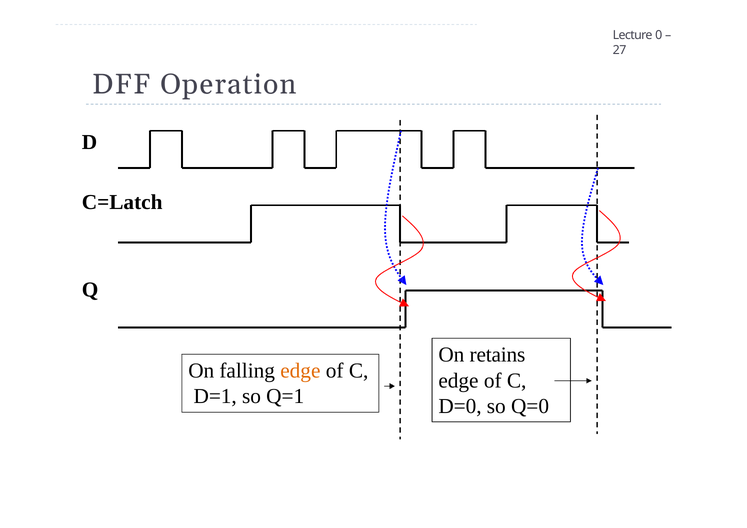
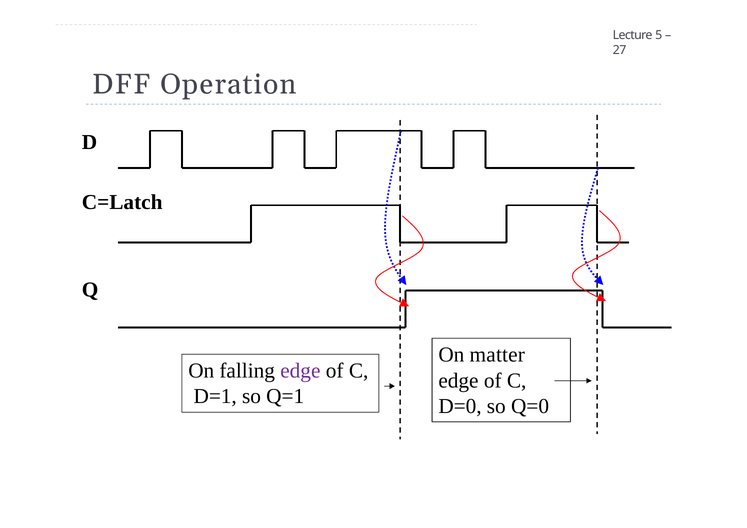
0: 0 -> 5
retains: retains -> matter
edge at (300, 371) colour: orange -> purple
